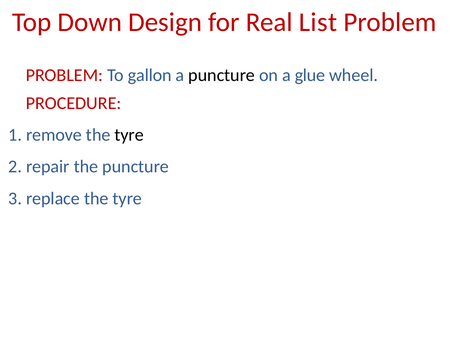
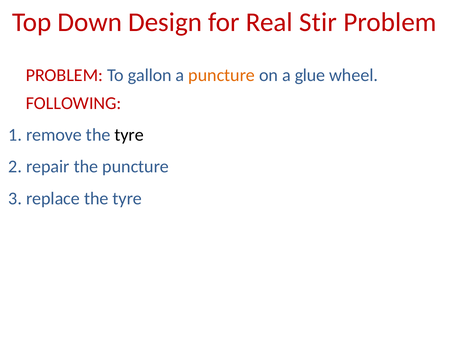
List: List -> Stir
puncture at (222, 75) colour: black -> orange
PROCEDURE: PROCEDURE -> FOLLOWING
